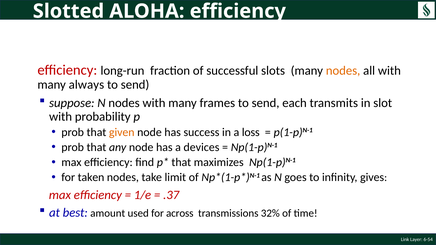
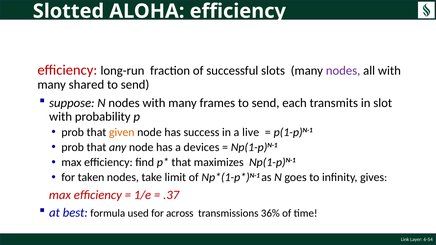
nodes at (343, 71) colour: orange -> purple
always: always -> shared
loss: loss -> live
amount: amount -> formula
32%: 32% -> 36%
